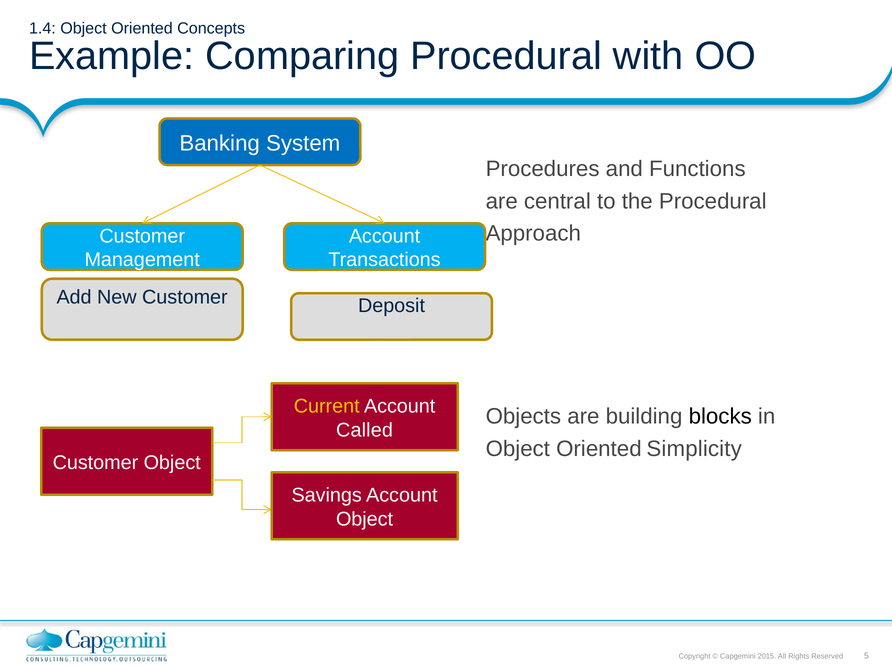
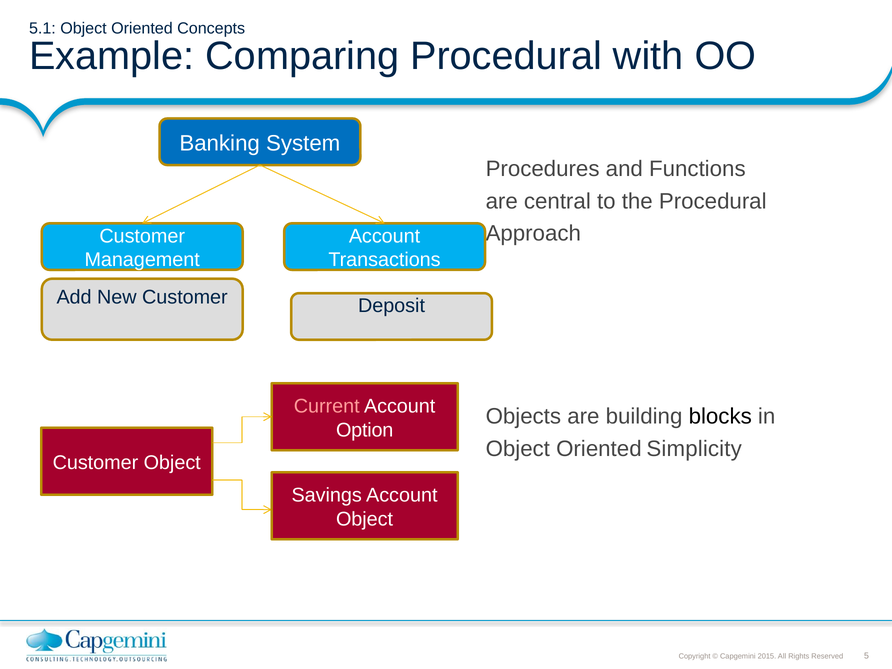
1.4: 1.4 -> 5.1
Current colour: yellow -> pink
Called: Called -> Option
